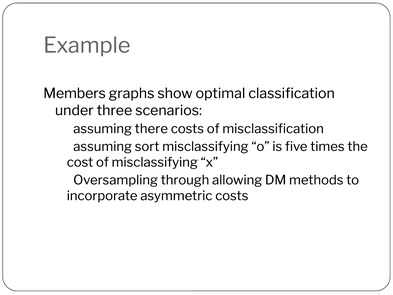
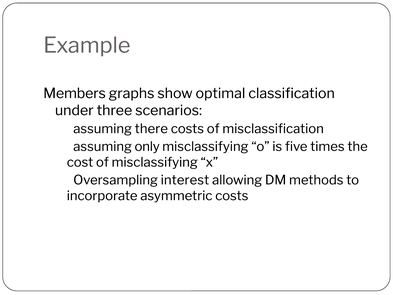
sort: sort -> only
through: through -> interest
